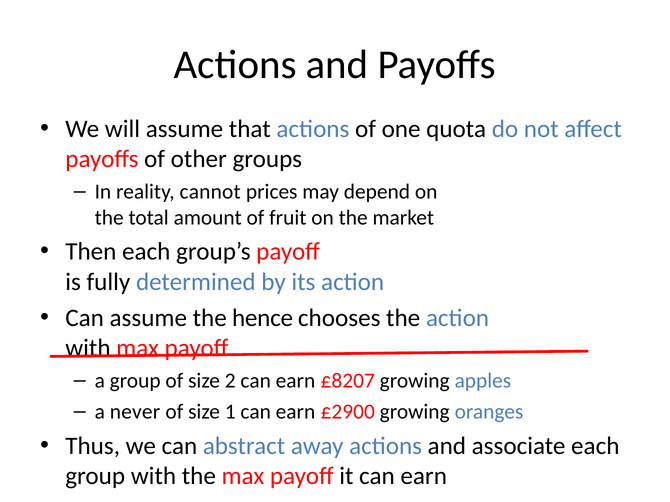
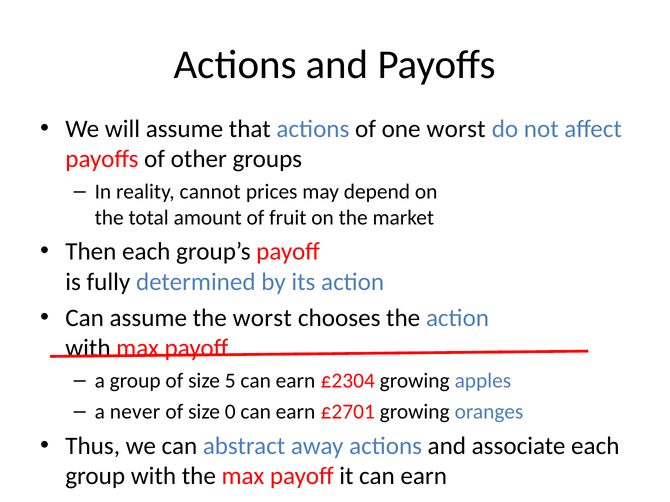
one quota: quota -> worst
the hence: hence -> worst
2: 2 -> 5
£8207: £8207 -> £2304
1: 1 -> 0
£2900: £2900 -> £2701
